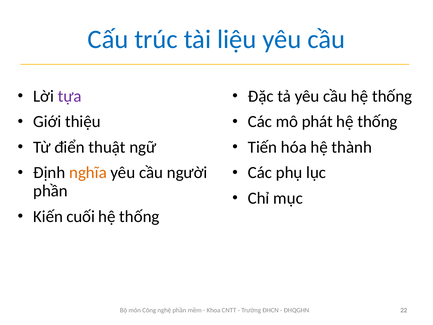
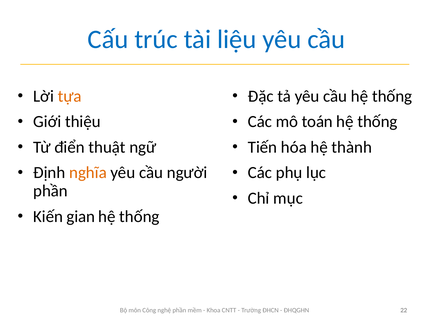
tựa colour: purple -> orange
phát: phát -> toán
cuối: cuối -> gian
